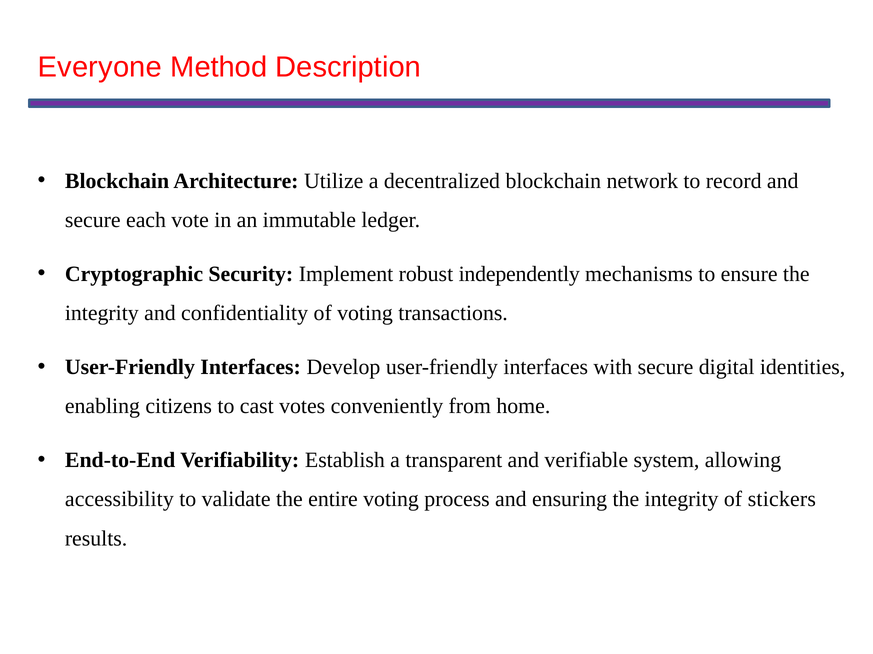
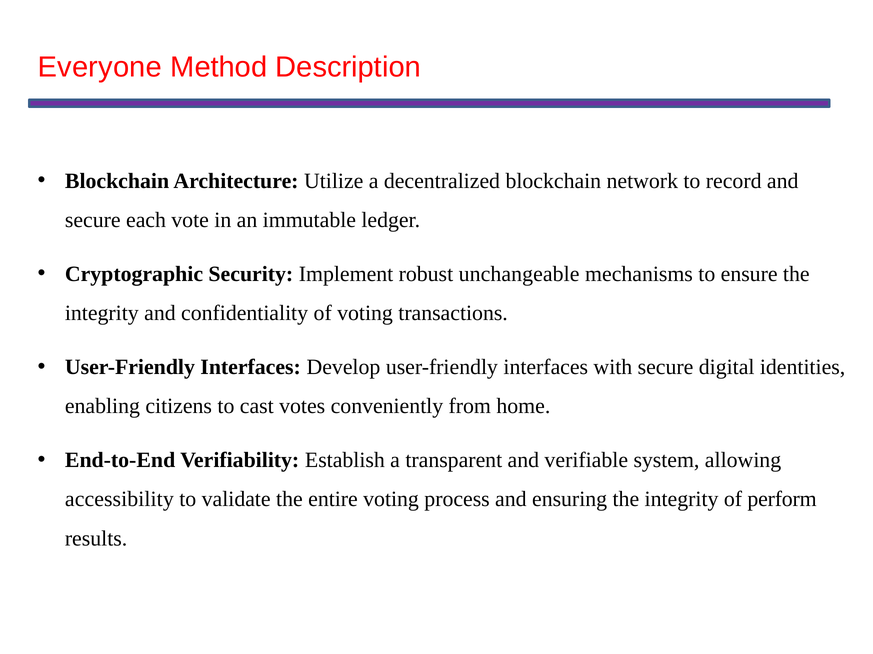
independently: independently -> unchangeable
stickers: stickers -> perform
